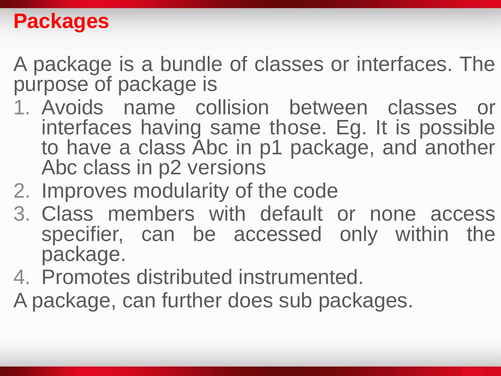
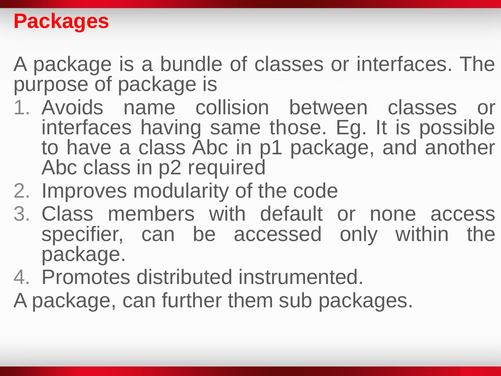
versions: versions -> required
does: does -> them
